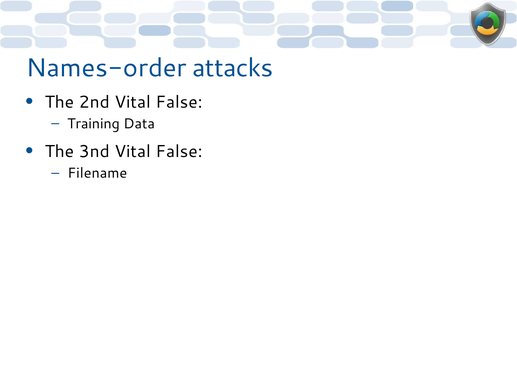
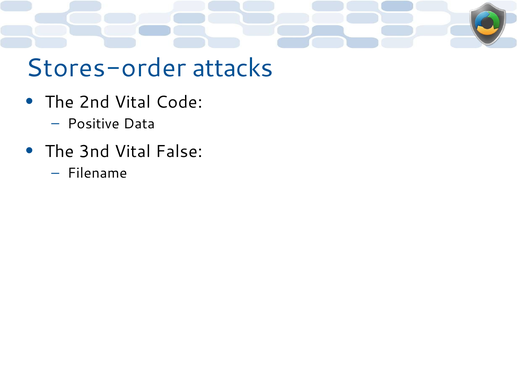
Names-order: Names-order -> Stores-order
2nd Vital False: False -> Code
Training: Training -> Positive
